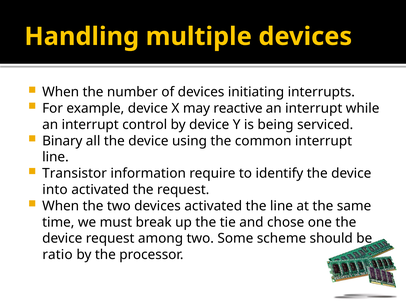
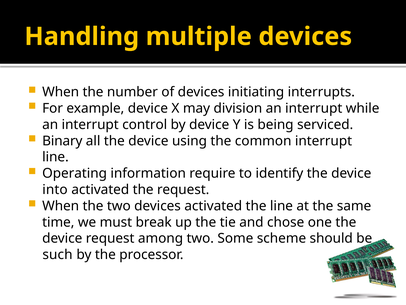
reactive: reactive -> division
Transistor: Transistor -> Operating
ratio: ratio -> such
